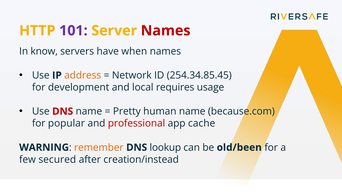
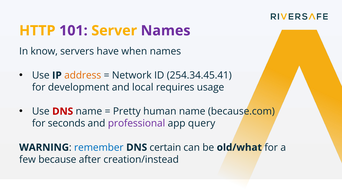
Names at (166, 31) colour: red -> purple
254.34.85.45: 254.34.85.45 -> 254.34.45.41
popular: popular -> seconds
professional colour: red -> purple
cache: cache -> query
remember colour: orange -> blue
lookup: lookup -> certain
old/been: old/been -> old/what
secured: secured -> because
